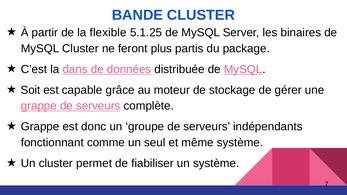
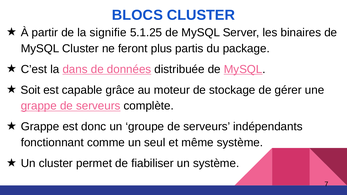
BANDE: BANDE -> BLOCS
flexible: flexible -> signifie
